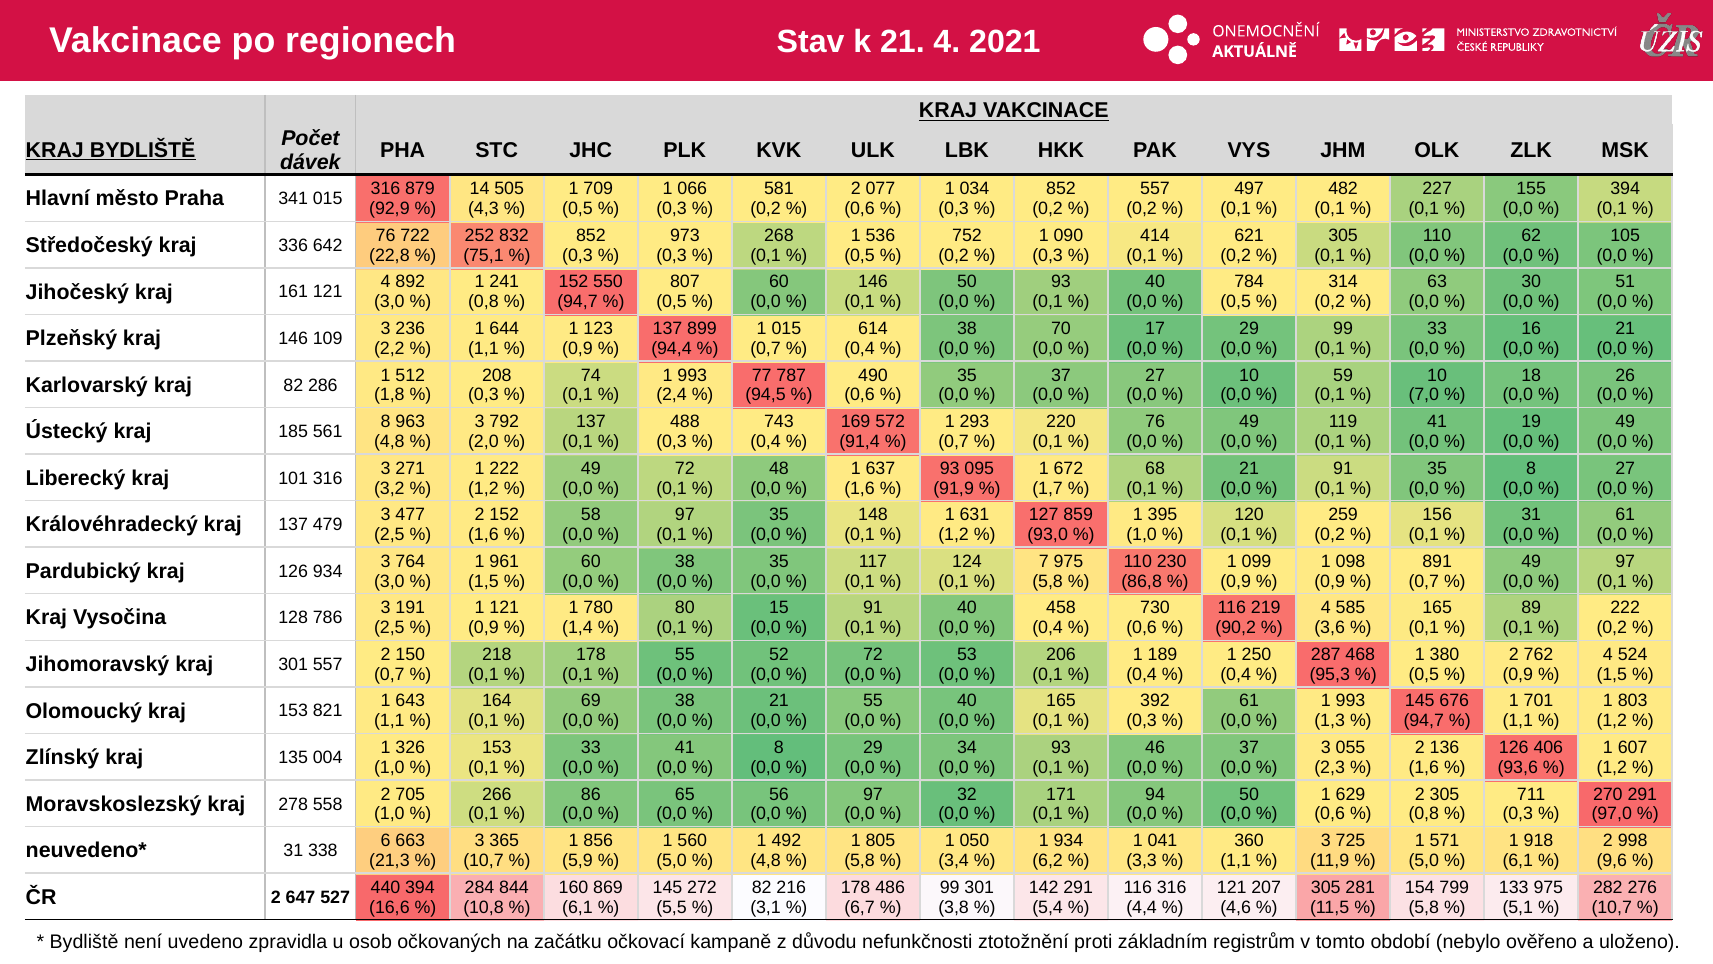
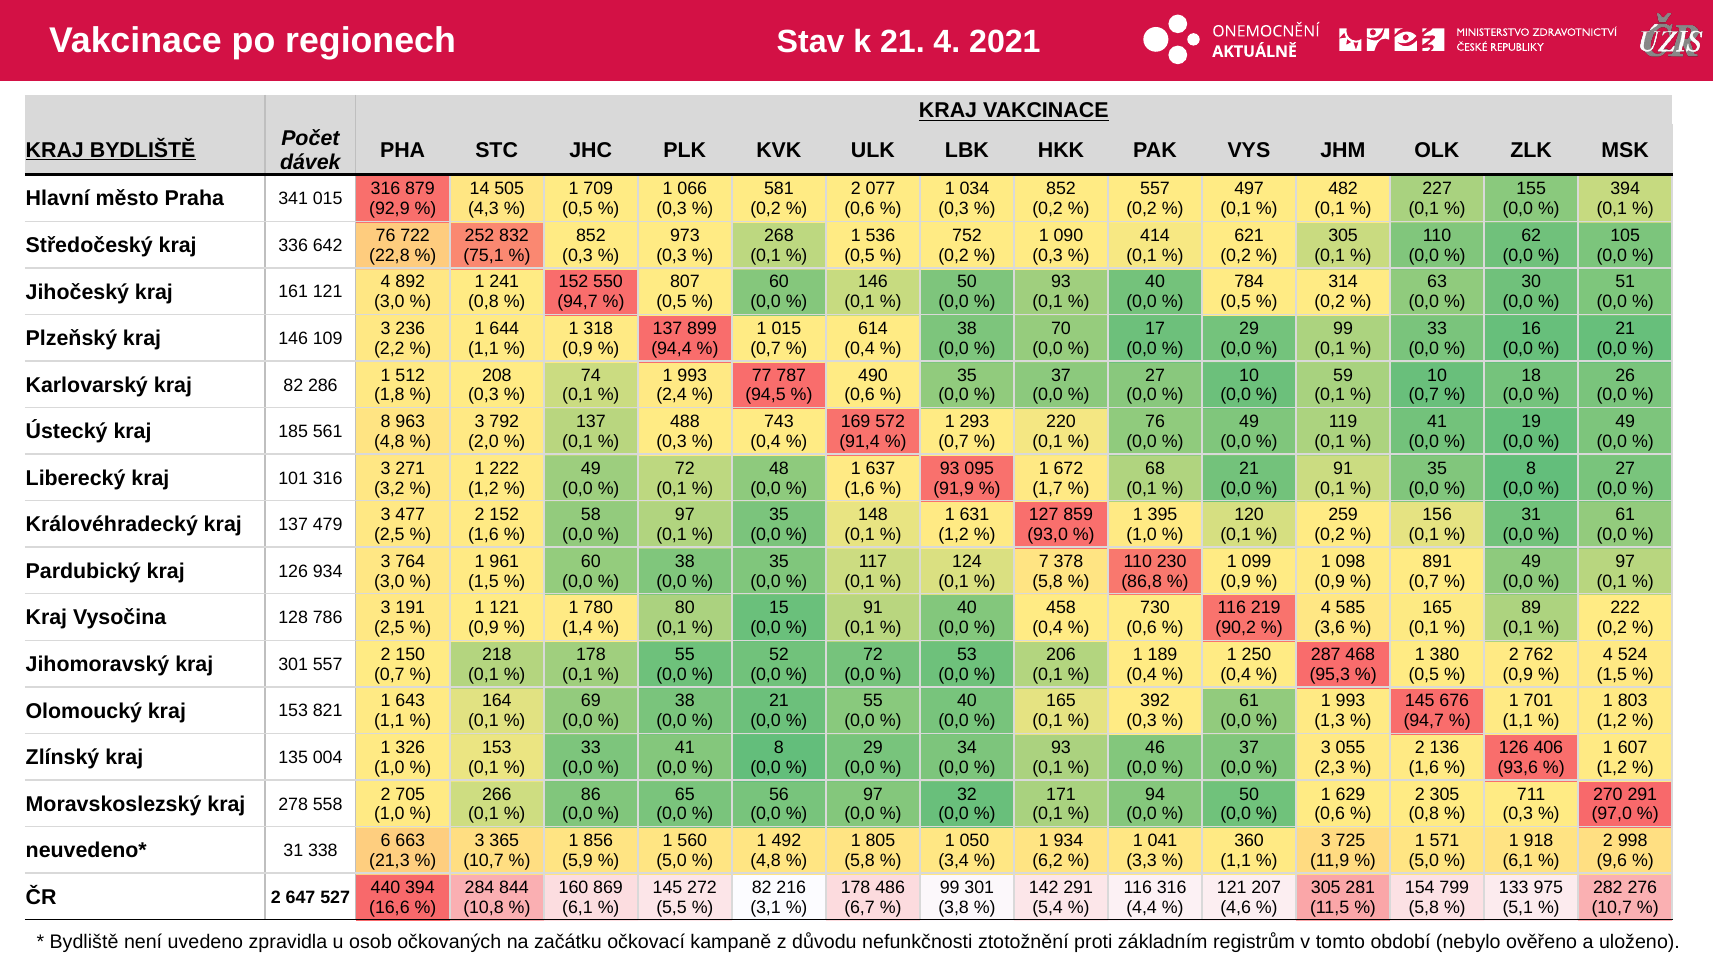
123: 123 -> 318
7,0 at (1424, 395): 7,0 -> 0,7
7 975: 975 -> 378
